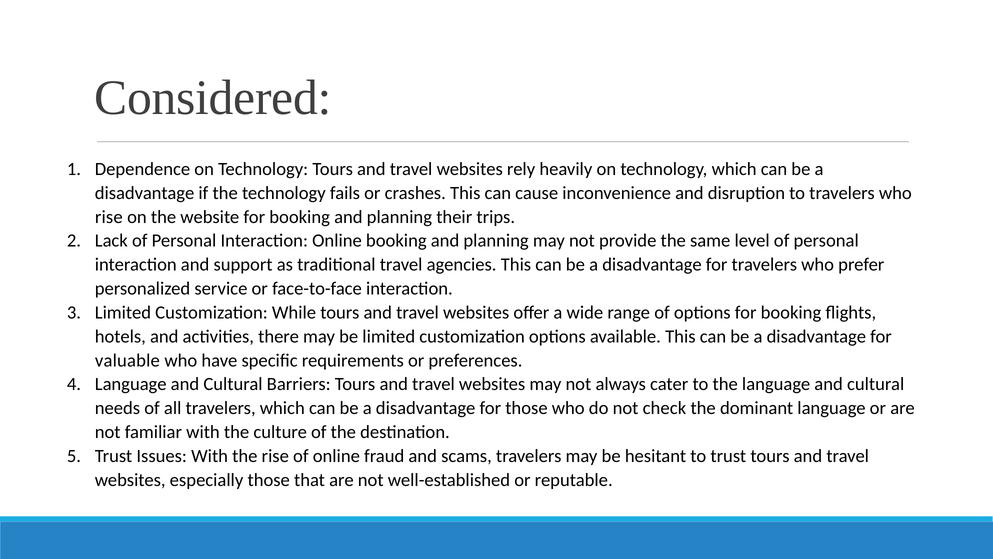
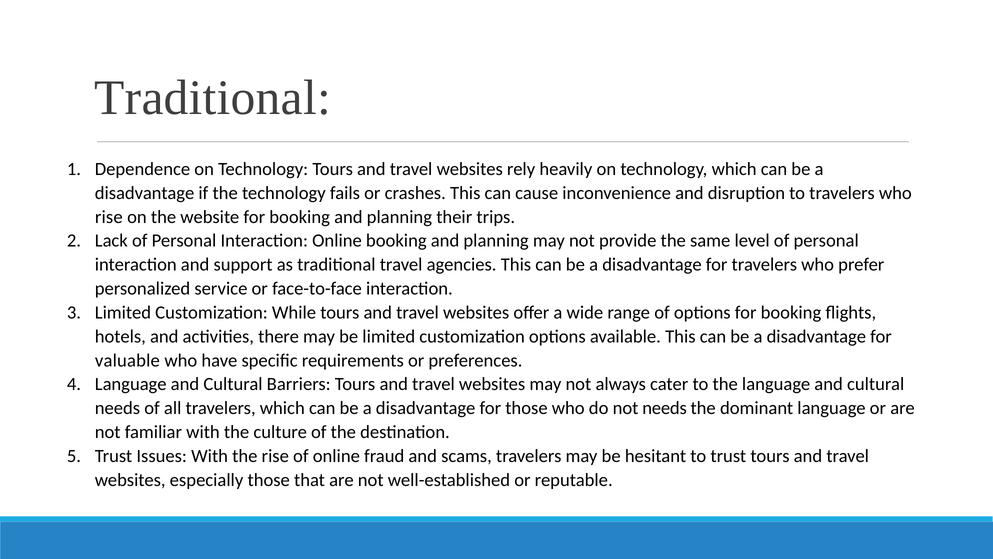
Considered at (213, 98): Considered -> Traditional
not check: check -> needs
